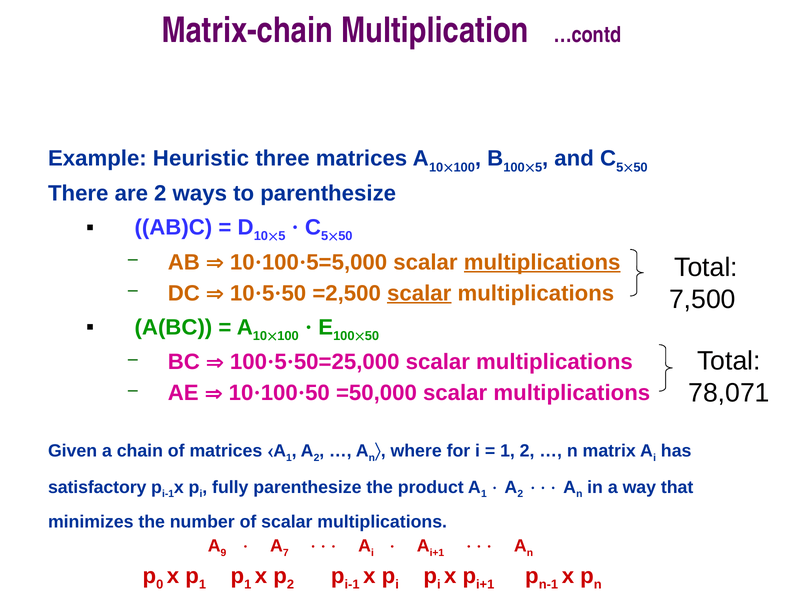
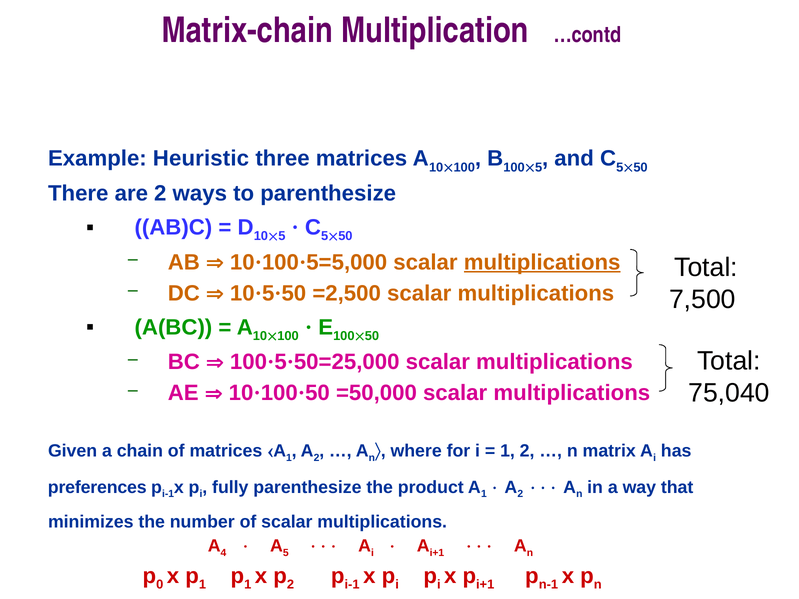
scalar at (419, 293) underline: present -> none
78,071: 78,071 -> 75,040
satisfactory: satisfactory -> preferences
9: 9 -> 4
7: 7 -> 5
